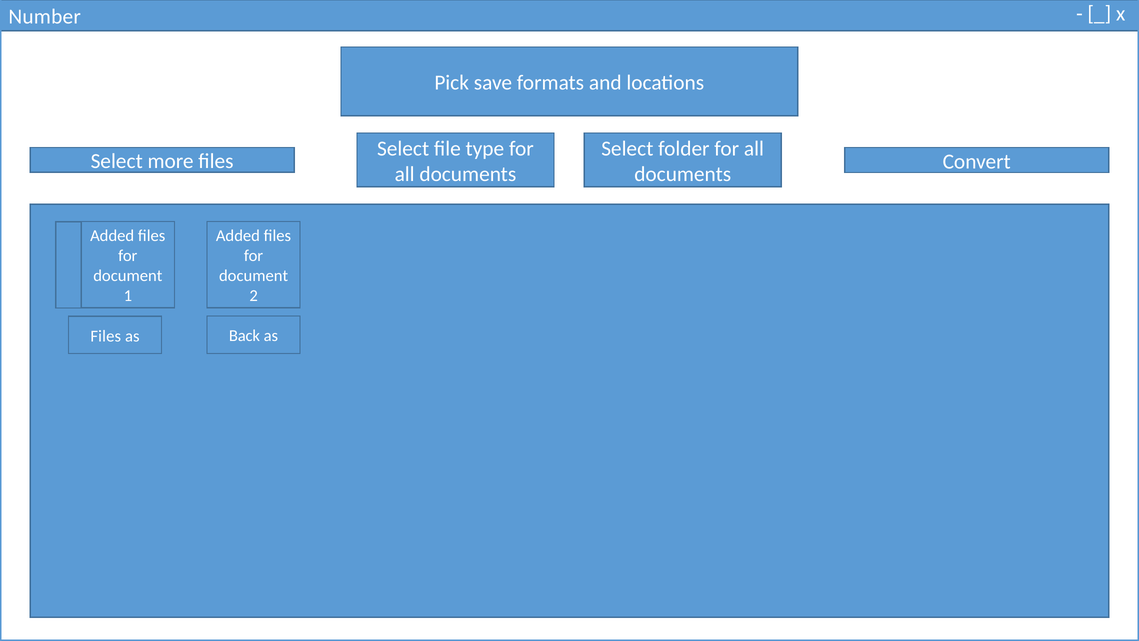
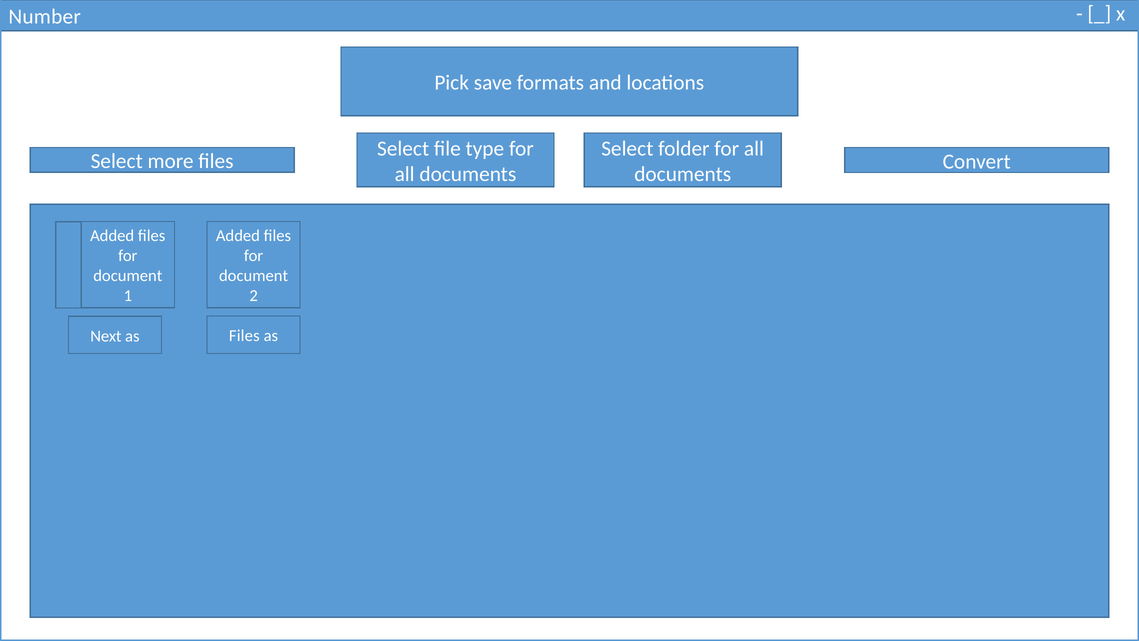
Back at (244, 336): Back -> Files
Files at (106, 336): Files -> Next
